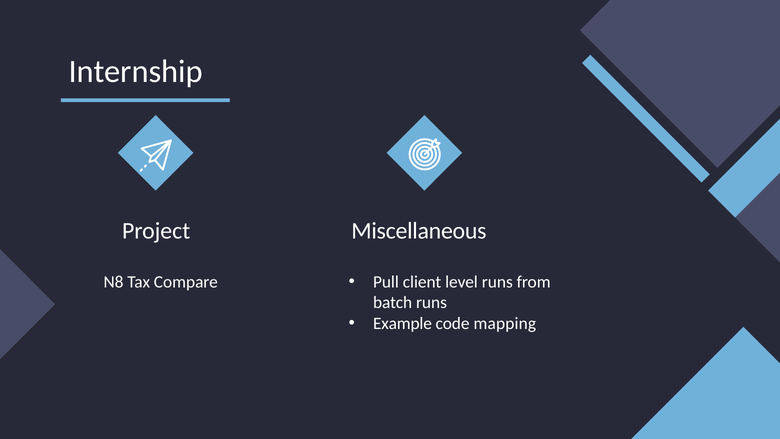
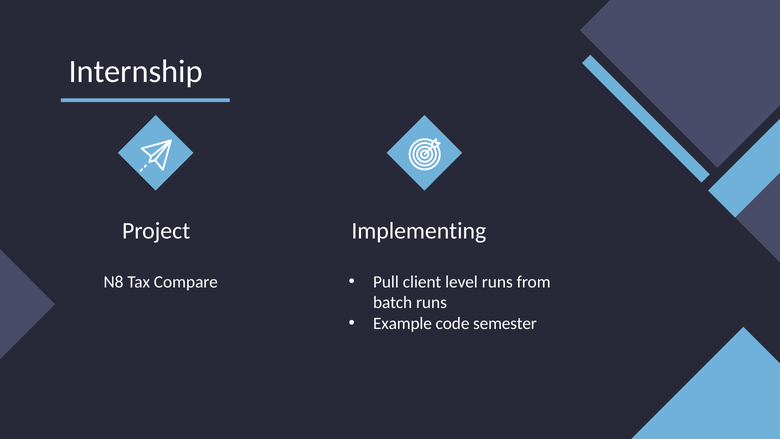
Miscellaneous: Miscellaneous -> Implementing
mapping: mapping -> semester
